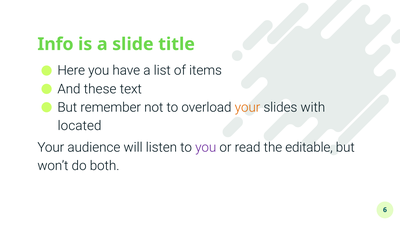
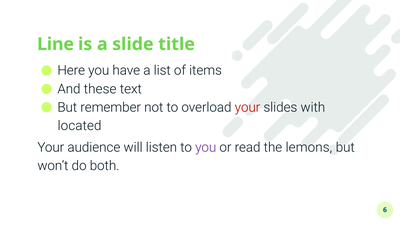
Info: Info -> Line
your at (248, 107) colour: orange -> red
editable: editable -> lemons
